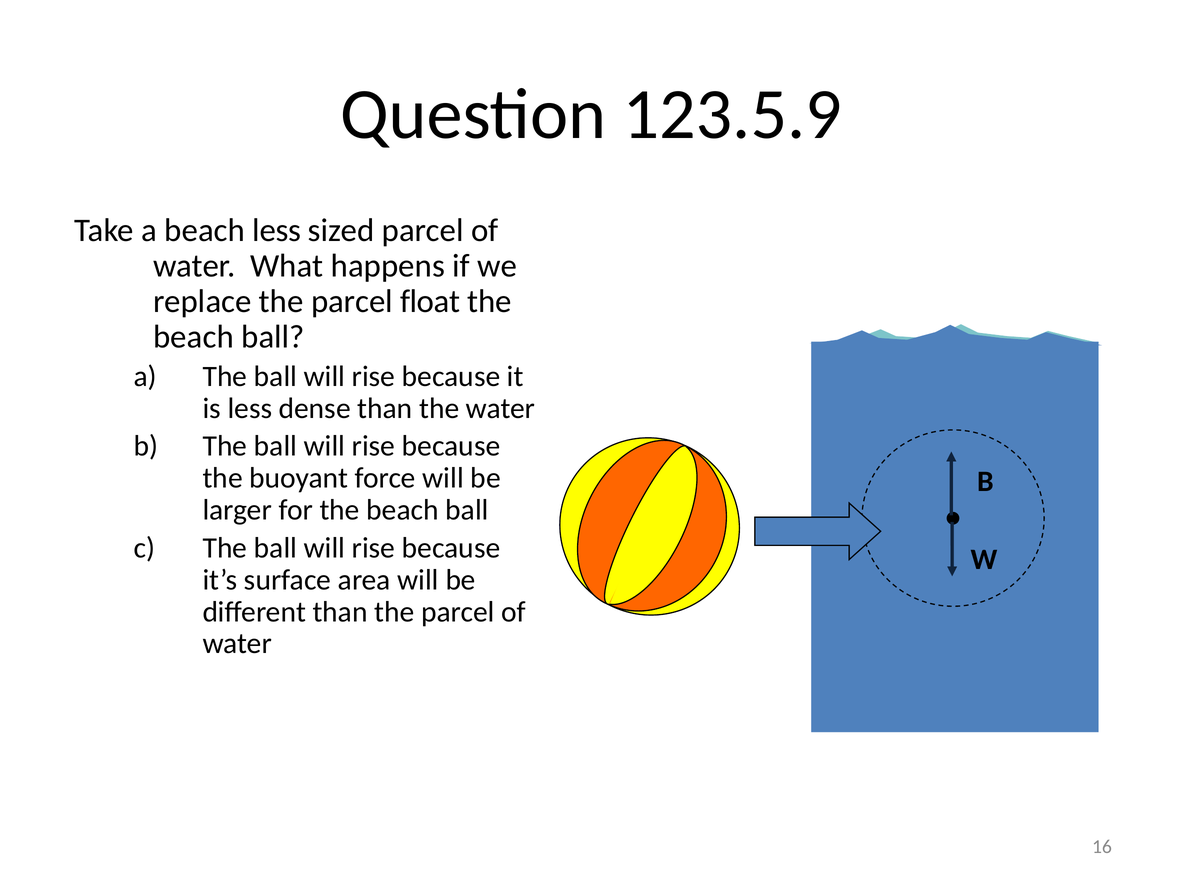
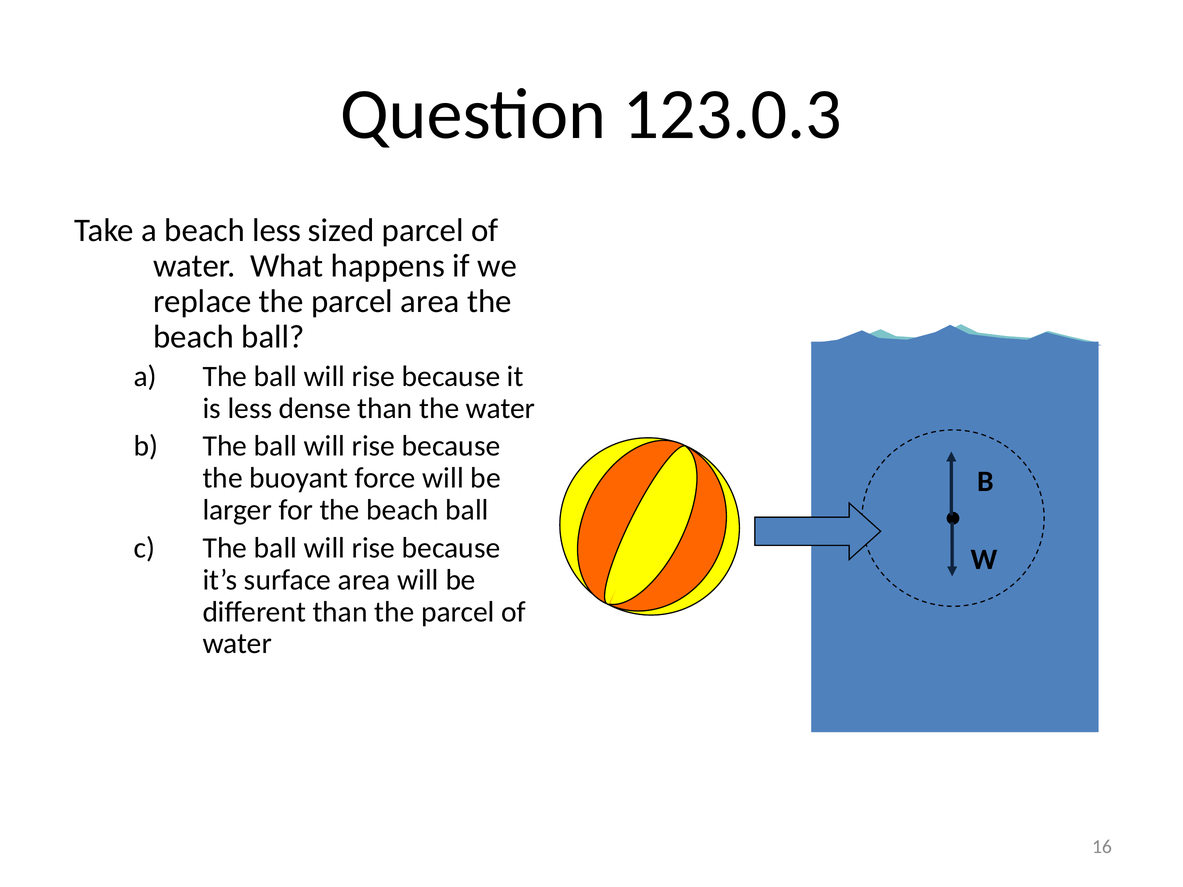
123.5.9: 123.5.9 -> 123.0.3
parcel float: float -> area
